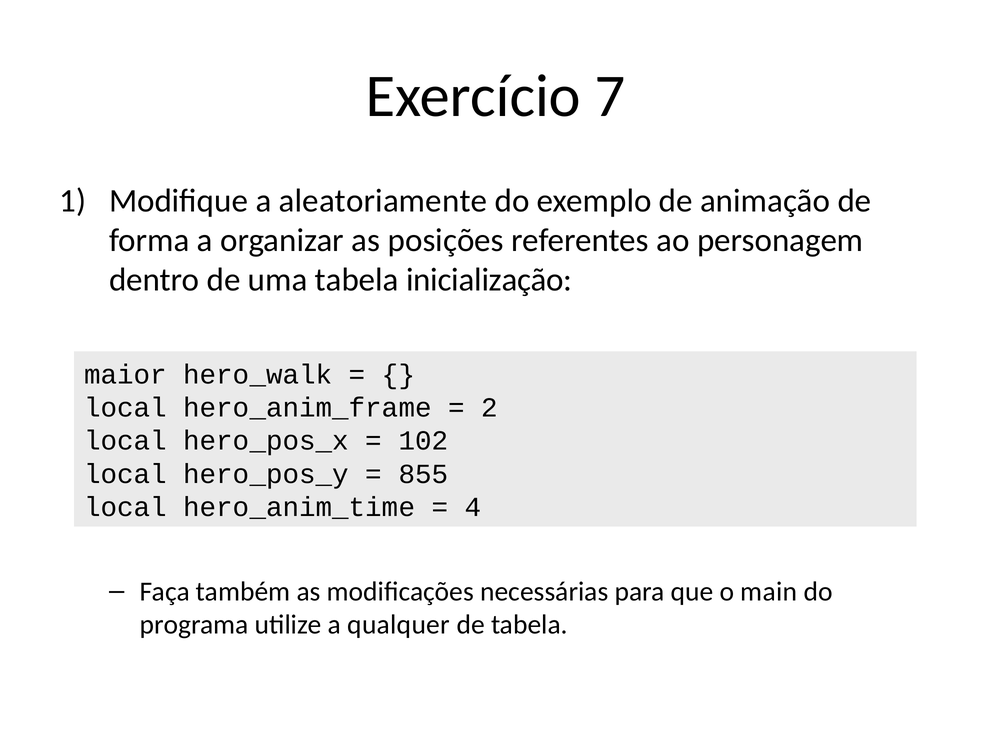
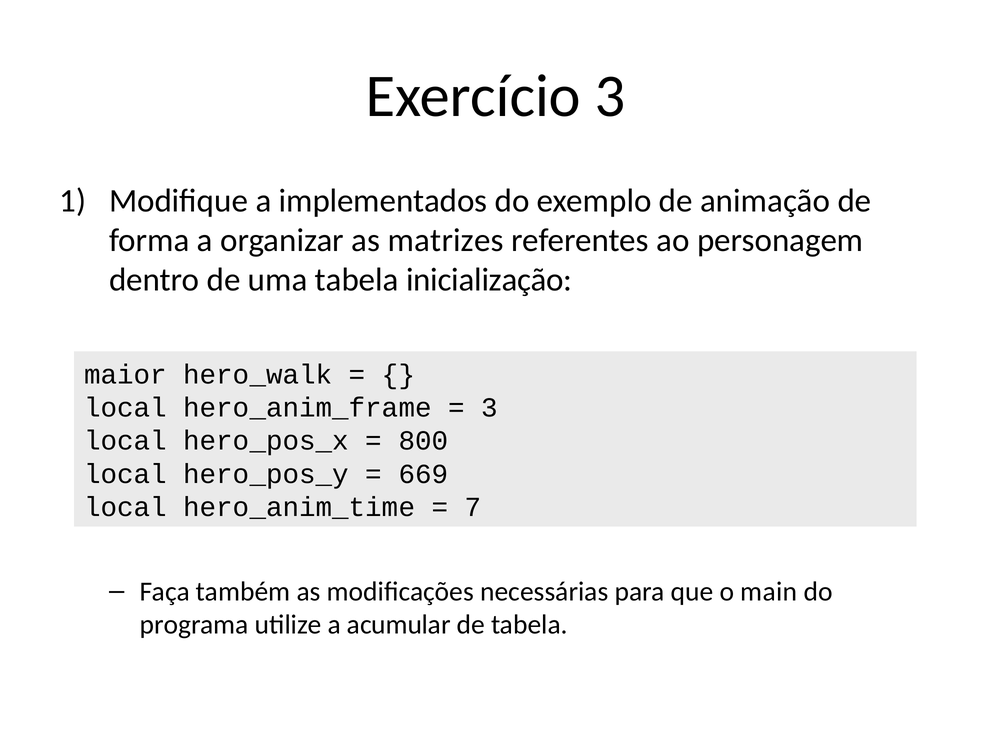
Exercício 7: 7 -> 3
aleatoriamente: aleatoriamente -> implementados
posições: posições -> matrizes
2 at (490, 407): 2 -> 3
102: 102 -> 800
855: 855 -> 669
4: 4 -> 7
qualquer: qualquer -> acumular
